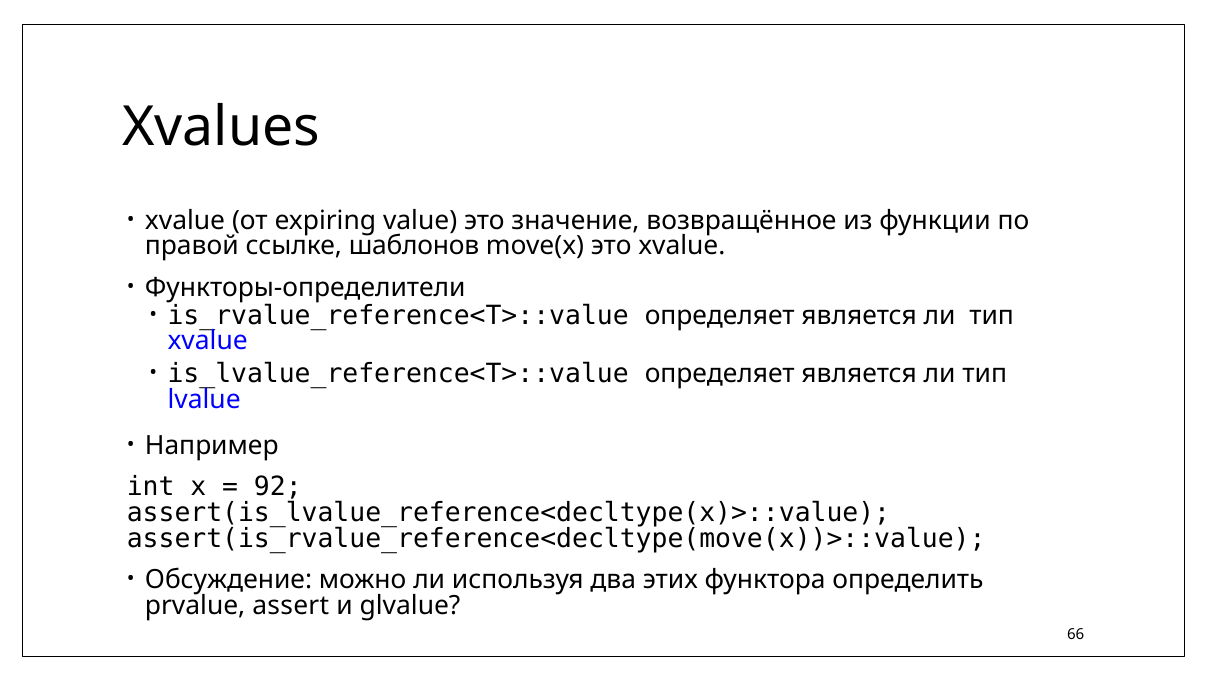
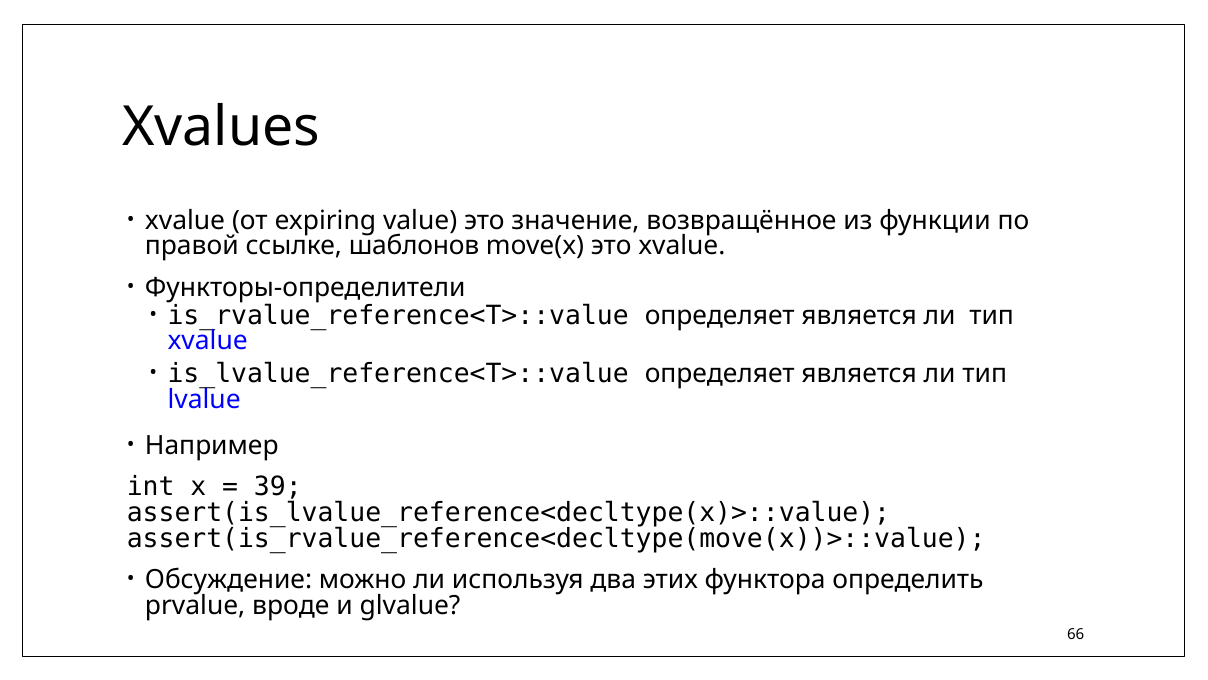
92: 92 -> 39
assert: assert -> вроде
